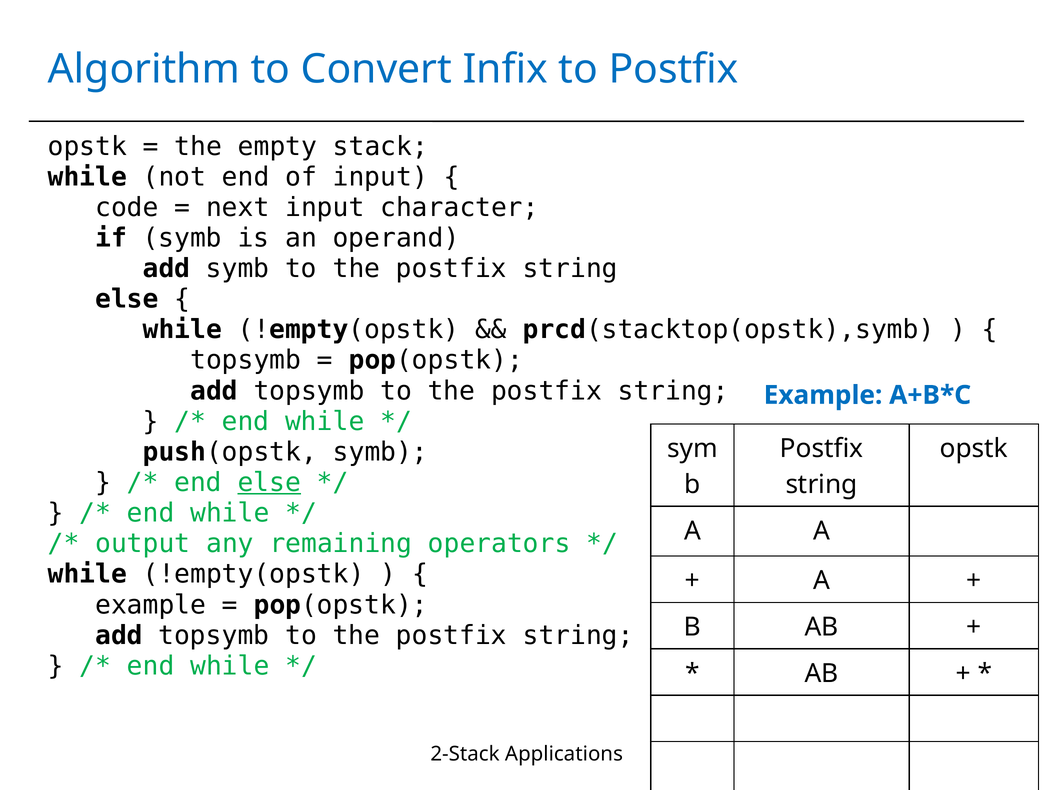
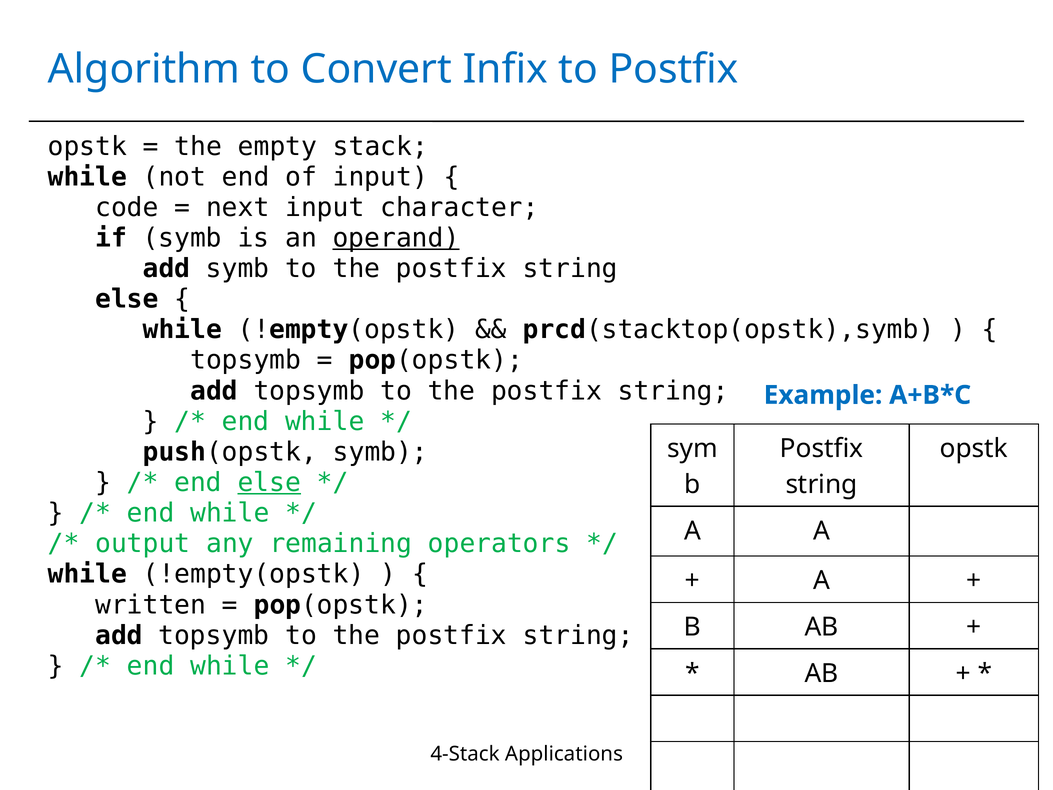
operand underline: none -> present
example at (151, 605): example -> written
2-Stack: 2-Stack -> 4-Stack
